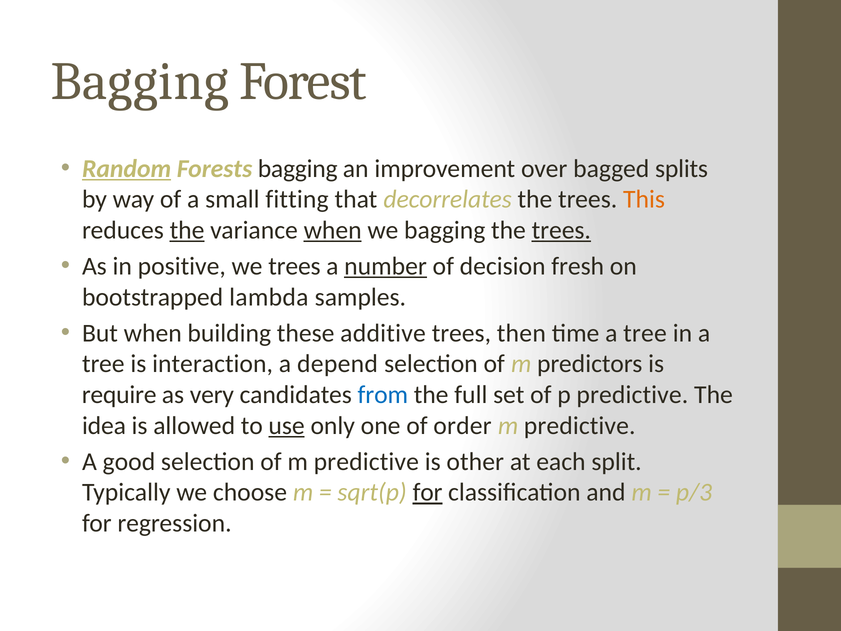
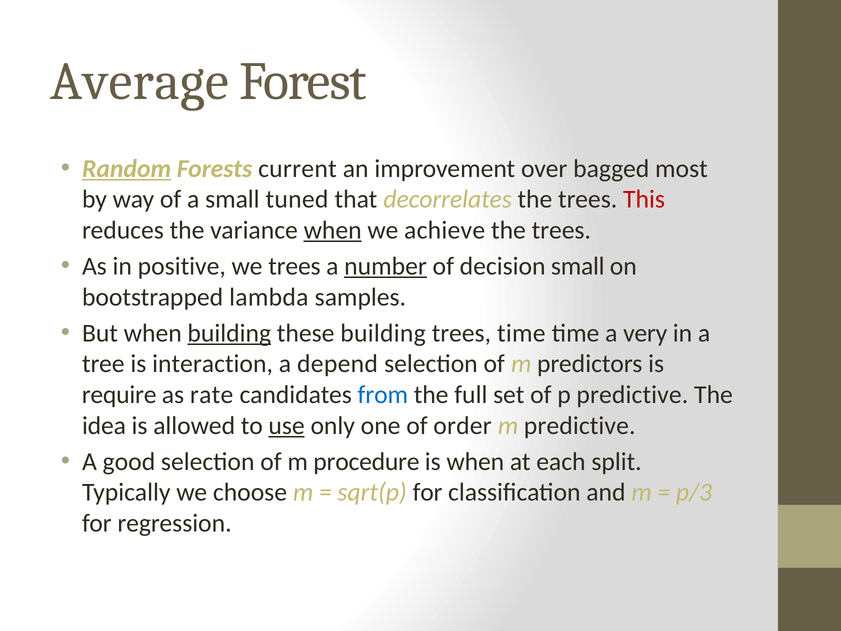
Bagging at (140, 82): Bagging -> Average
Forests bagging: bagging -> current
splits: splits -> most
fitting: fitting -> tuned
This colour: orange -> red
the at (187, 230) underline: present -> none
we bagging: bagging -> achieve
trees at (561, 230) underline: present -> none
decision fresh: fresh -> small
building at (229, 333) underline: none -> present
these additive: additive -> building
trees then: then -> time
time a tree: tree -> very
very: very -> rate
of m predictive: predictive -> procedure
is other: other -> when
for at (428, 492) underline: present -> none
